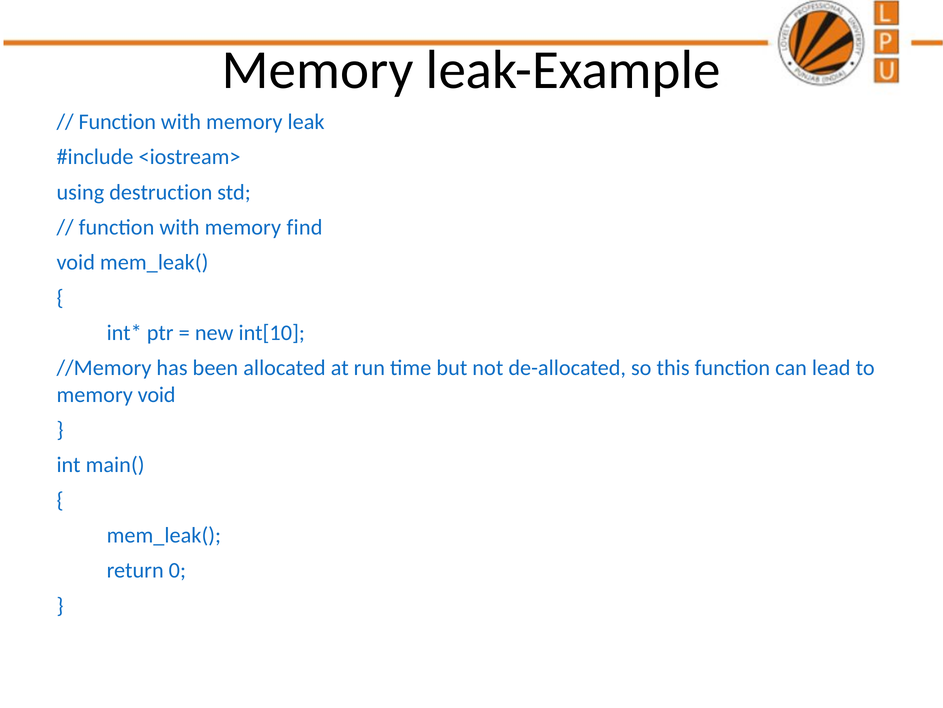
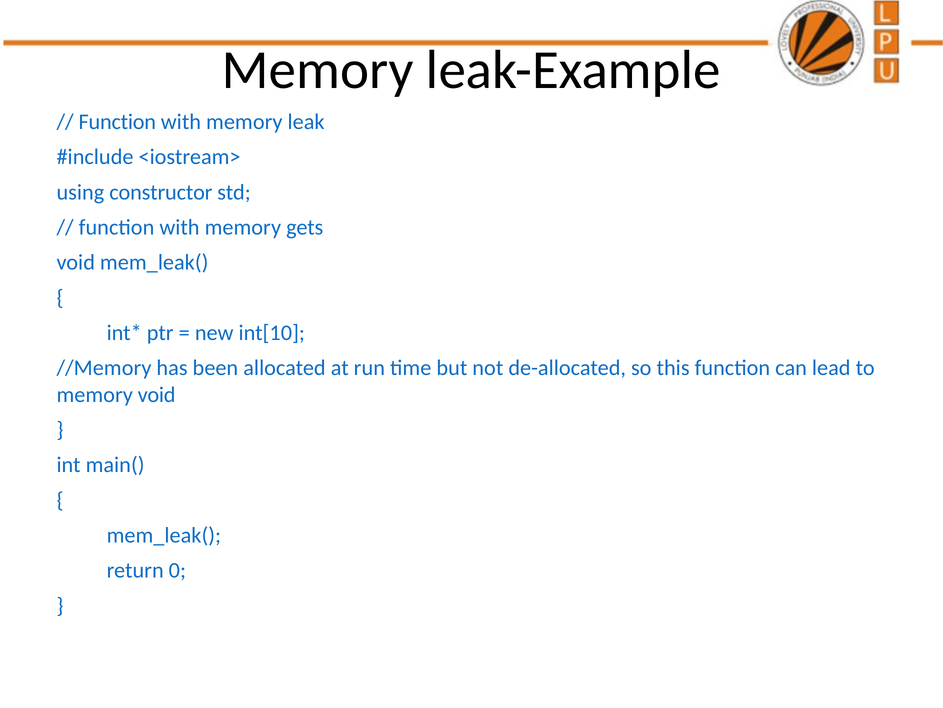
destruction: destruction -> constructor
find: find -> gets
